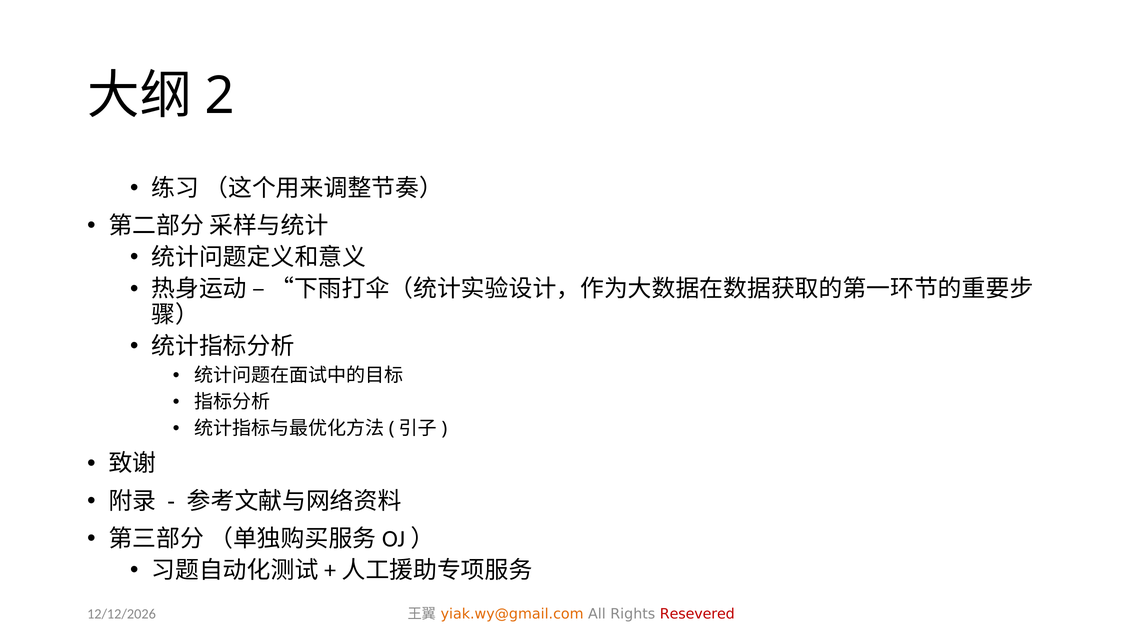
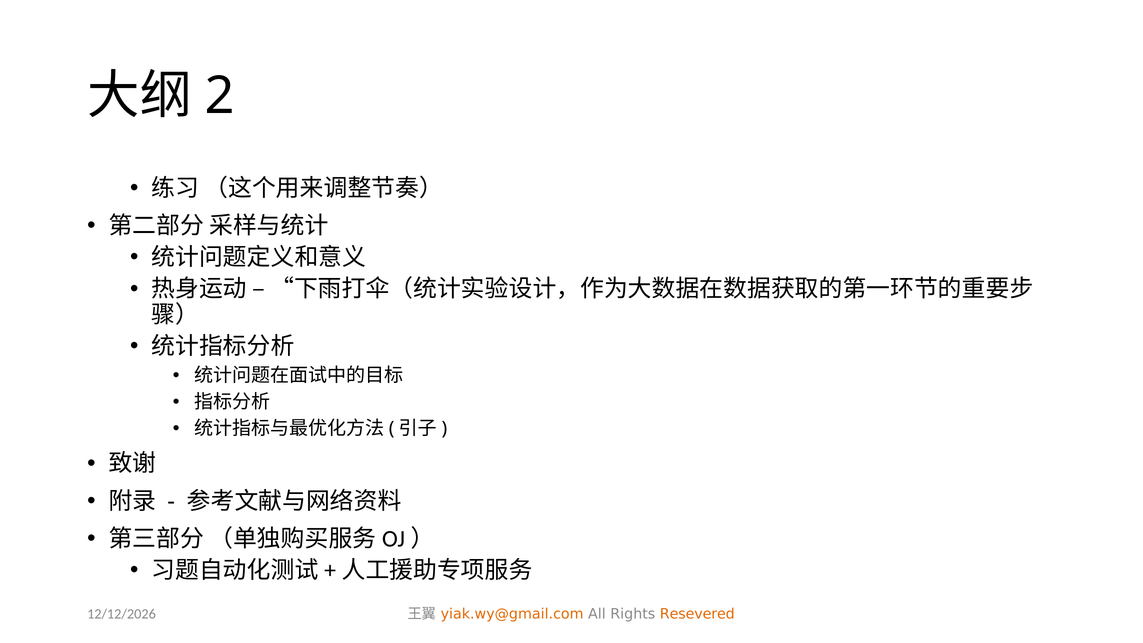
Resevered colour: red -> orange
